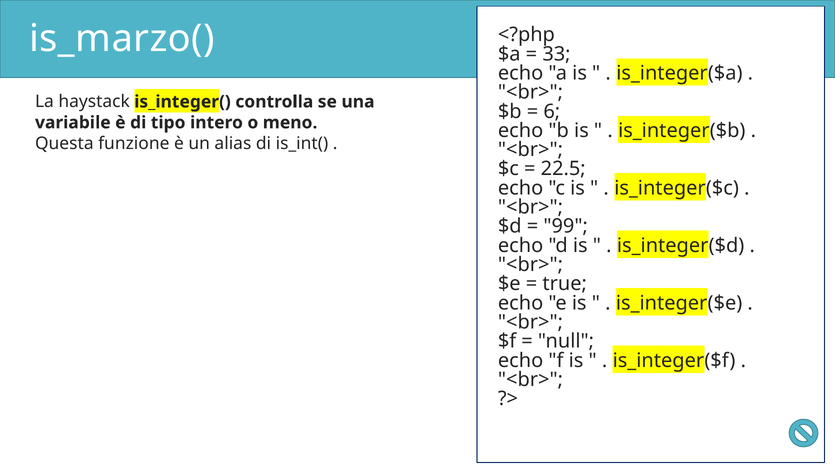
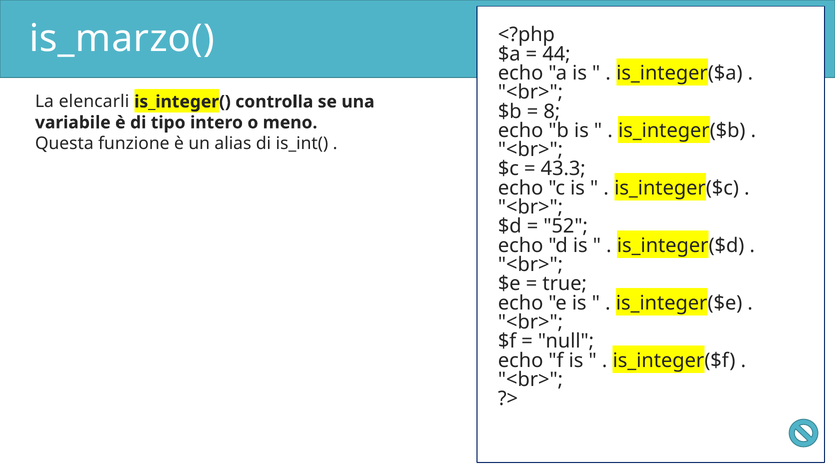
33: 33 -> 44
haystack: haystack -> elencarli
6: 6 -> 8
22.5: 22.5 -> 43.3
99: 99 -> 52
